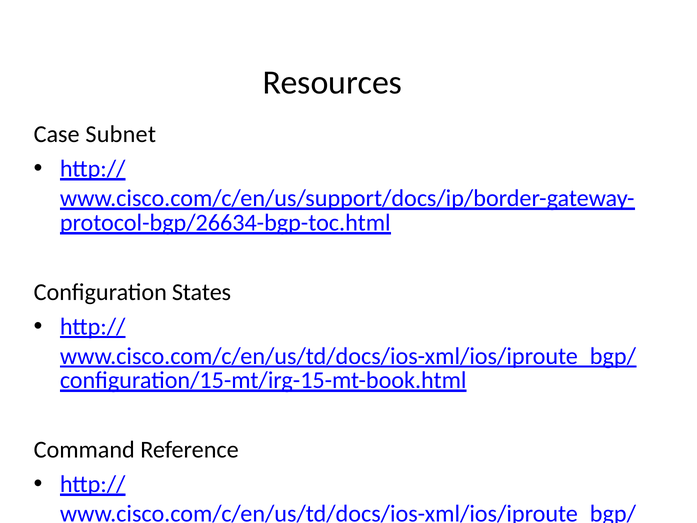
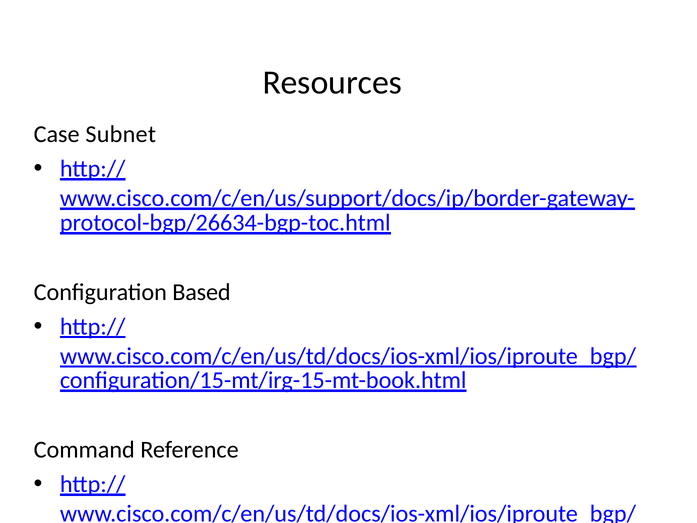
States: States -> Based
